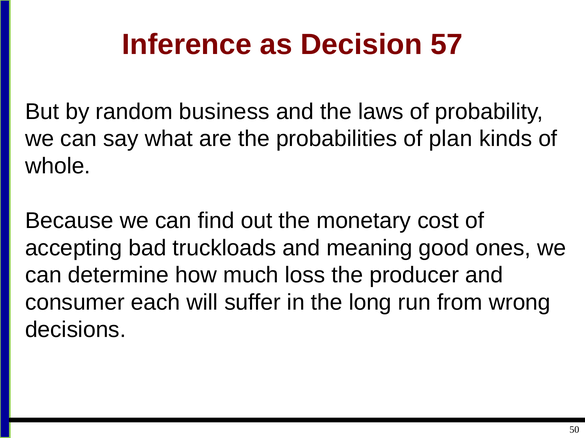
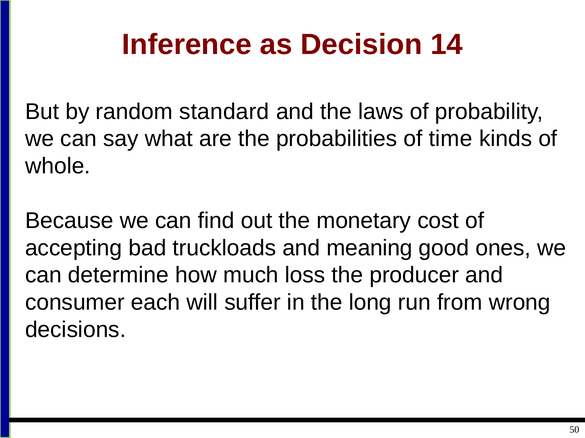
57: 57 -> 14
business: business -> standard
plan: plan -> time
